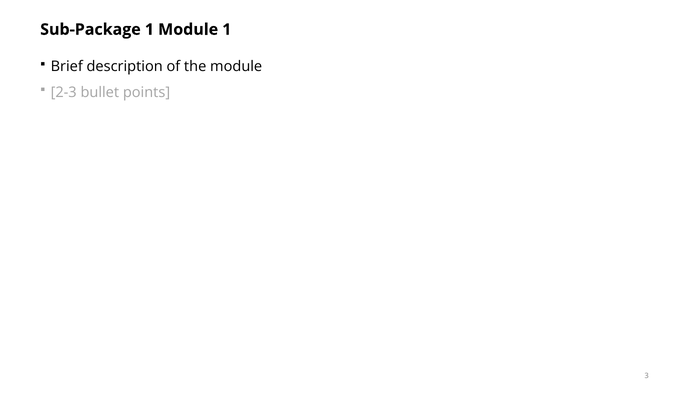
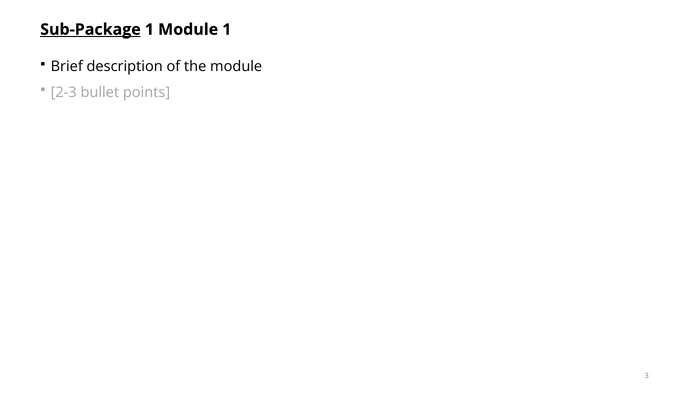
Sub-Package underline: none -> present
